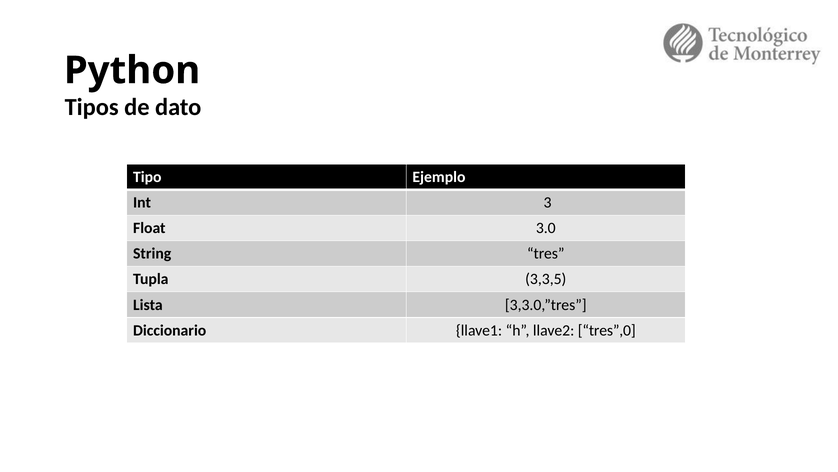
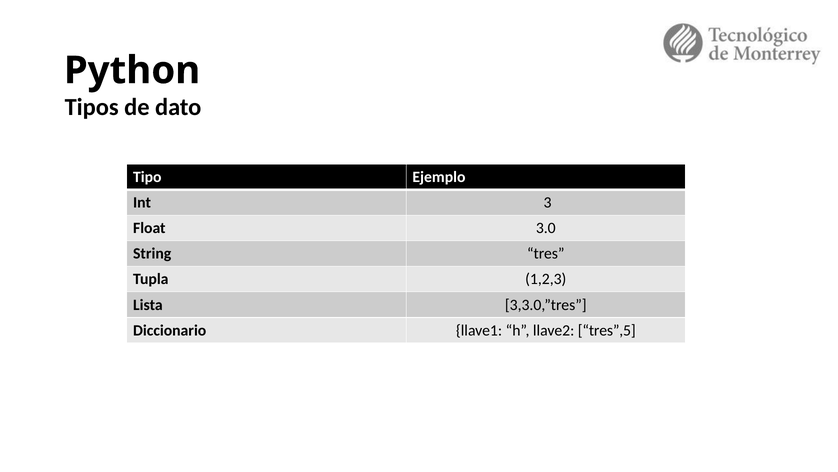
3,3,5: 3,3,5 -> 1,2,3
tres”,0: tres”,0 -> tres”,5
